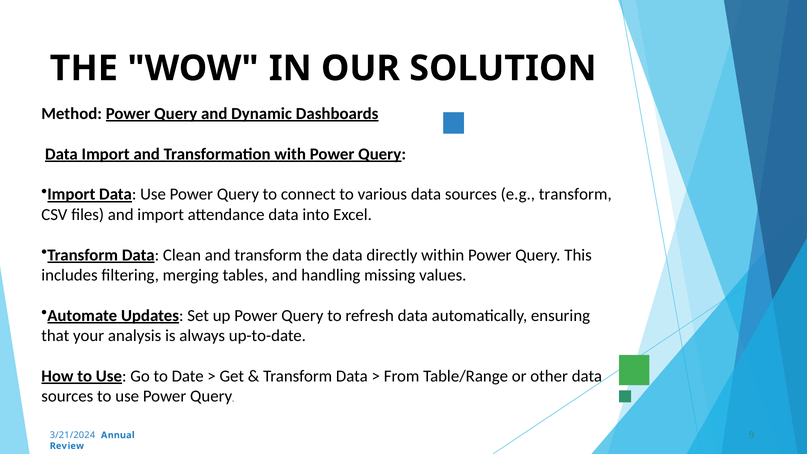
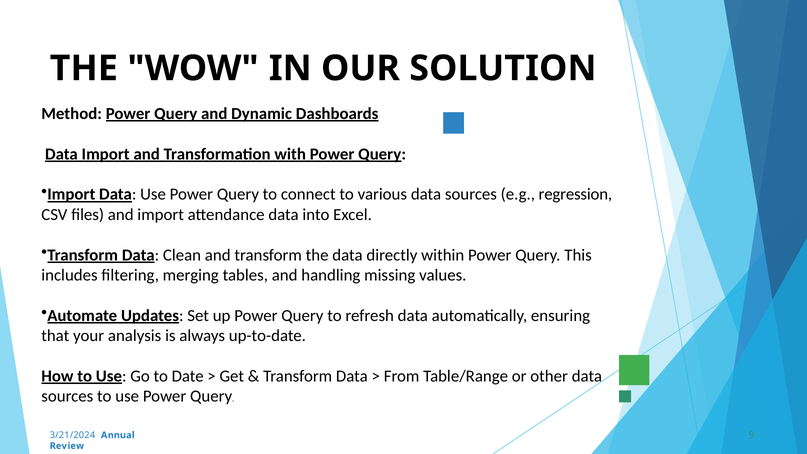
e.g transform: transform -> regression
